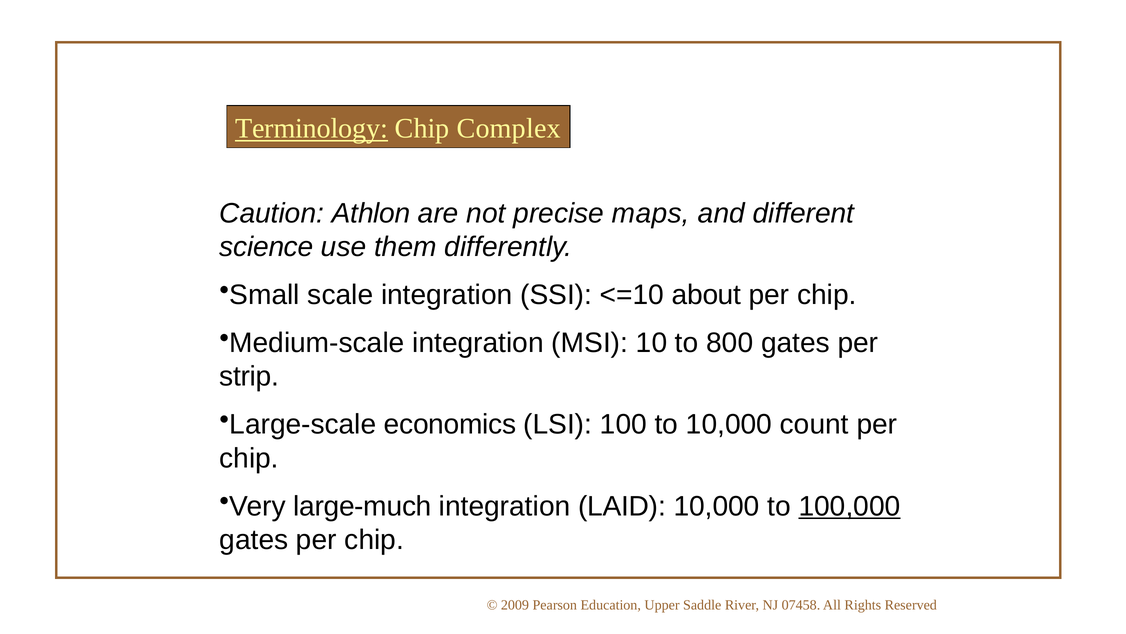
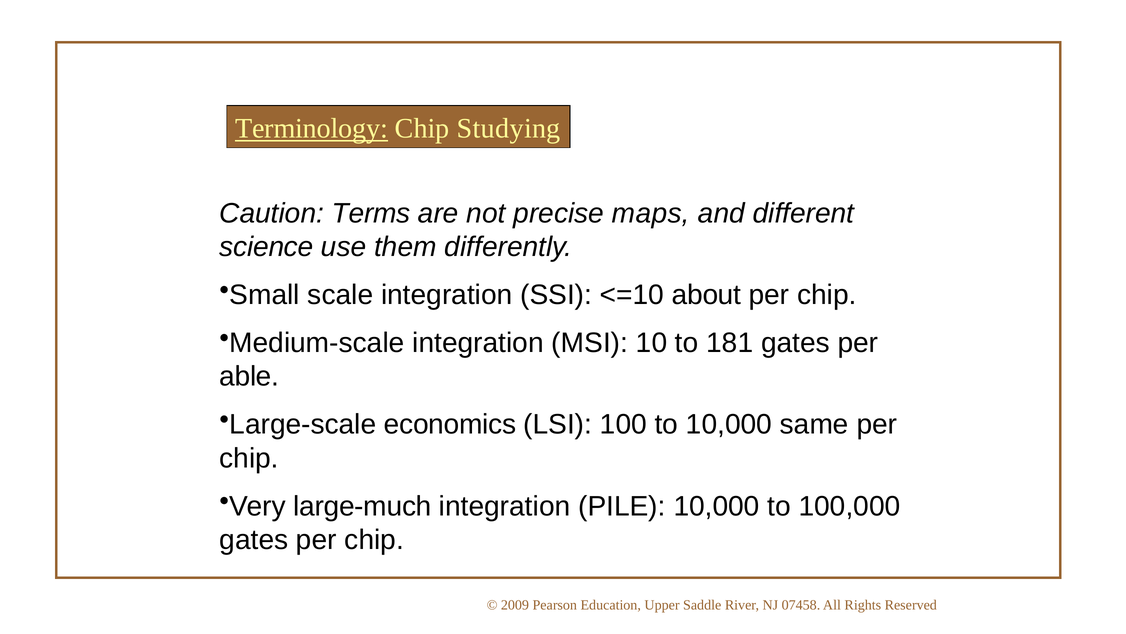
Complex: Complex -> Studying
Athlon: Athlon -> Terms
800: 800 -> 181
strip: strip -> able
count: count -> same
LAID: LAID -> PILE
100,000 underline: present -> none
